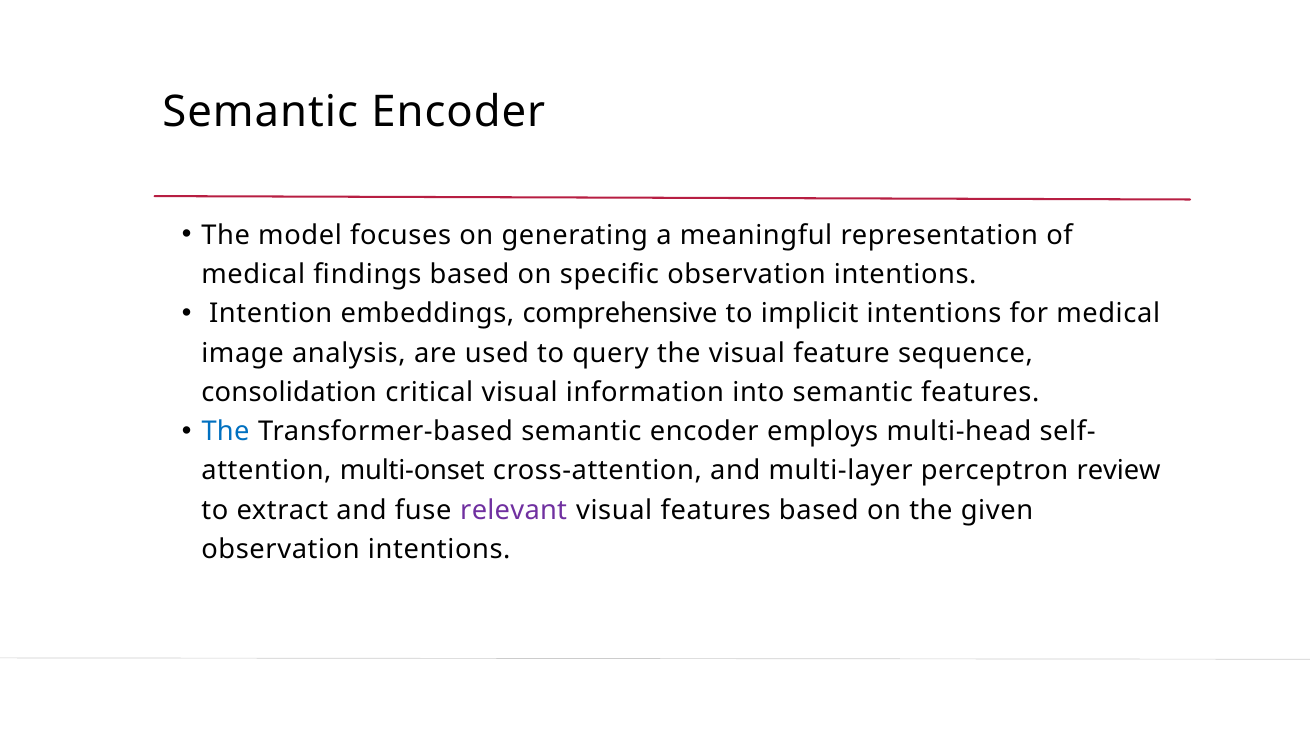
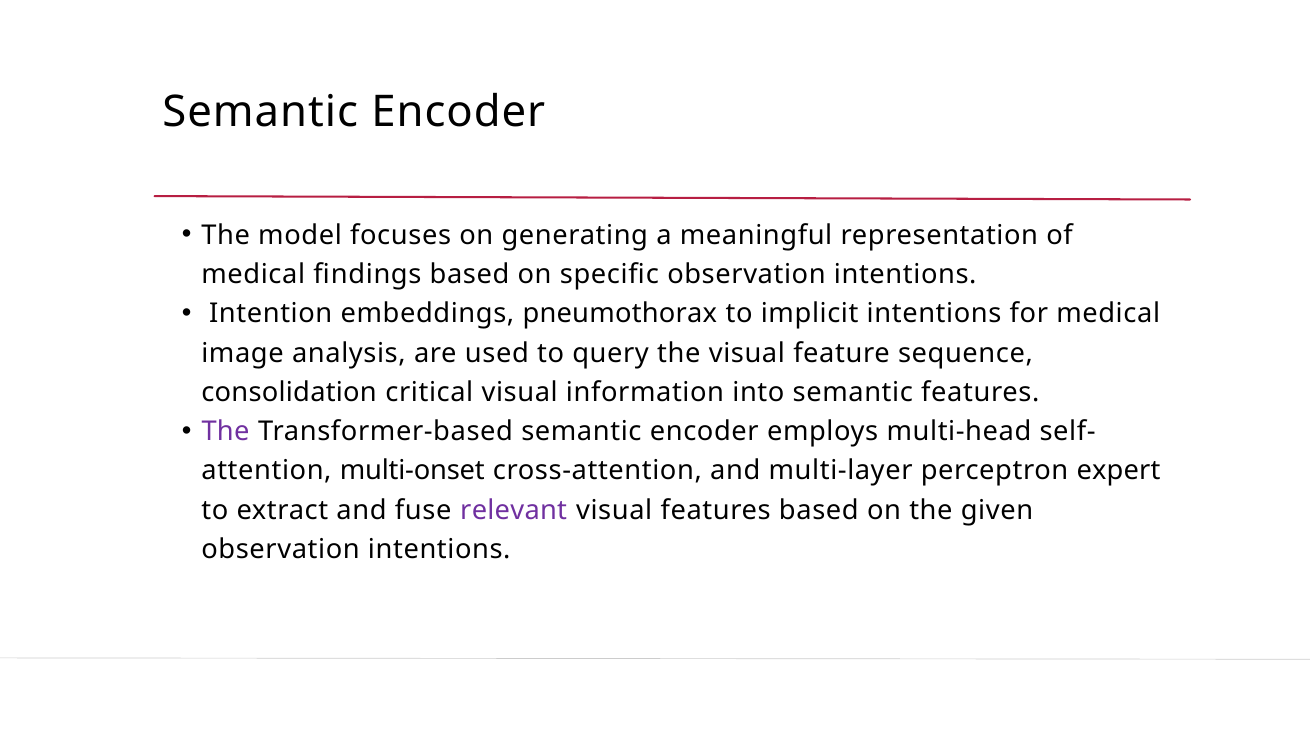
comprehensive: comprehensive -> pneumothorax
The at (226, 432) colour: blue -> purple
review: review -> expert
